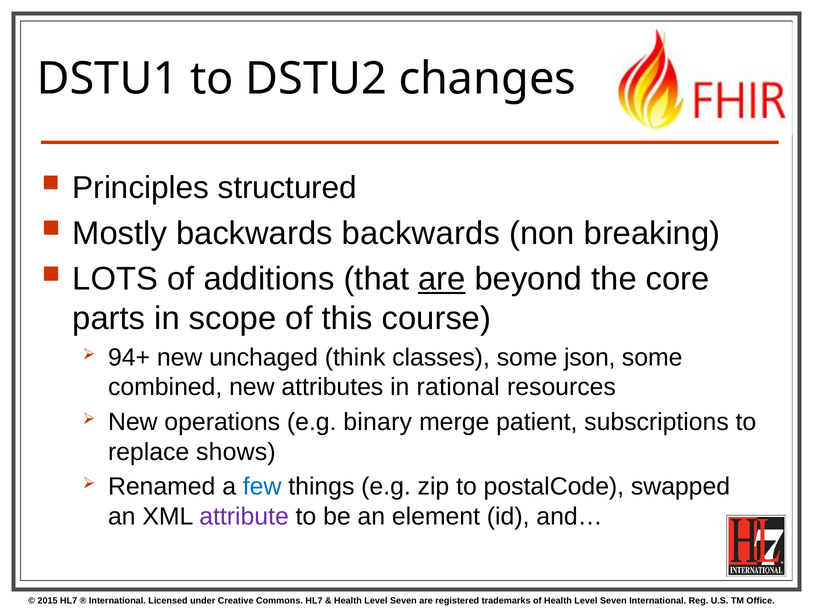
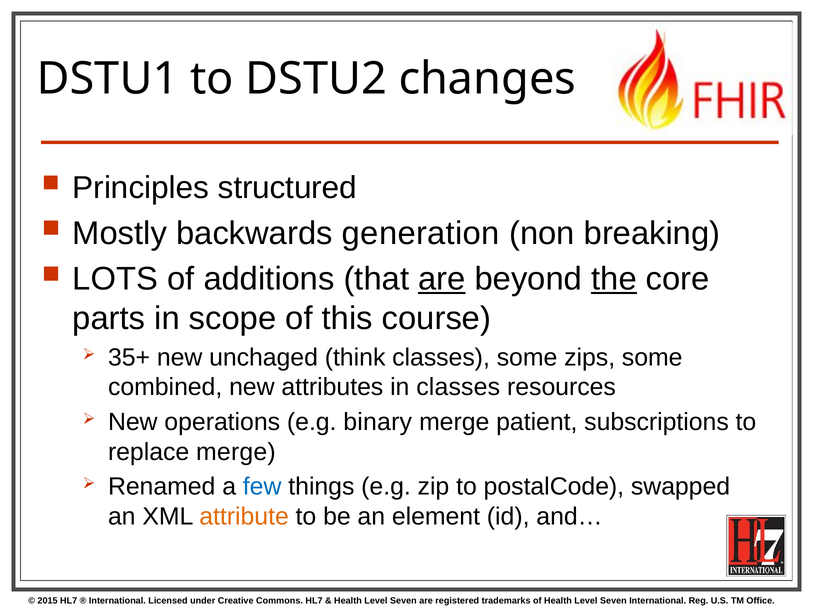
backwards backwards: backwards -> generation
the underline: none -> present
94+: 94+ -> 35+
json: json -> zips
in rational: rational -> classes
replace shows: shows -> merge
attribute colour: purple -> orange
